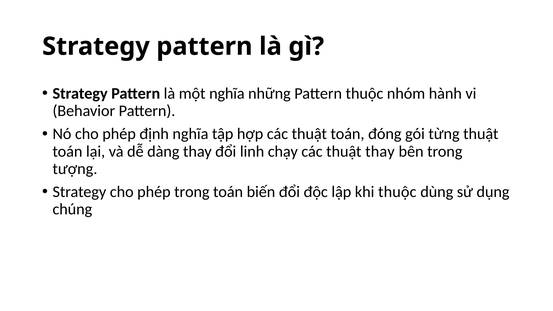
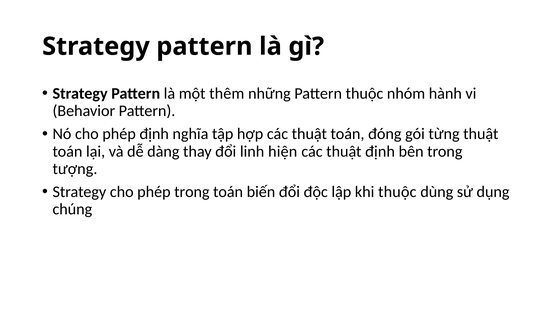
một nghĩa: nghĩa -> thêm
chạy: chạy -> hiện
thuật thay: thay -> định
